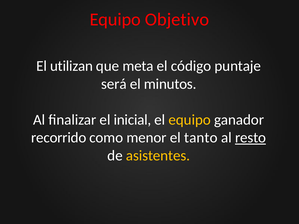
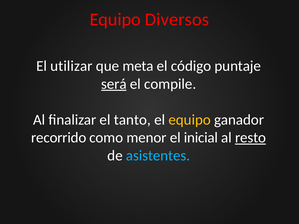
Objetivo: Objetivo -> Diversos
utilizan: utilizan -> utilizar
será underline: none -> present
minutos: minutos -> compile
inicial: inicial -> tanto
tanto: tanto -> inicial
asistentes colour: yellow -> light blue
